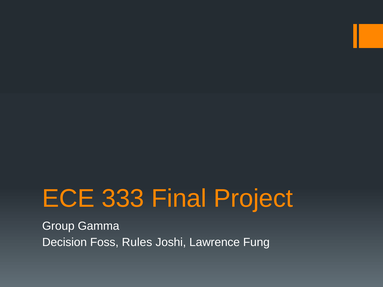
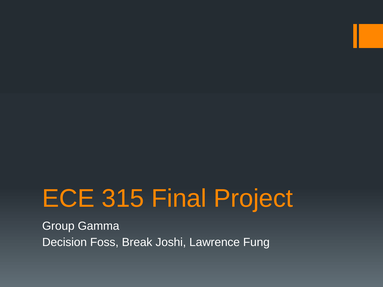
333: 333 -> 315
Rules: Rules -> Break
